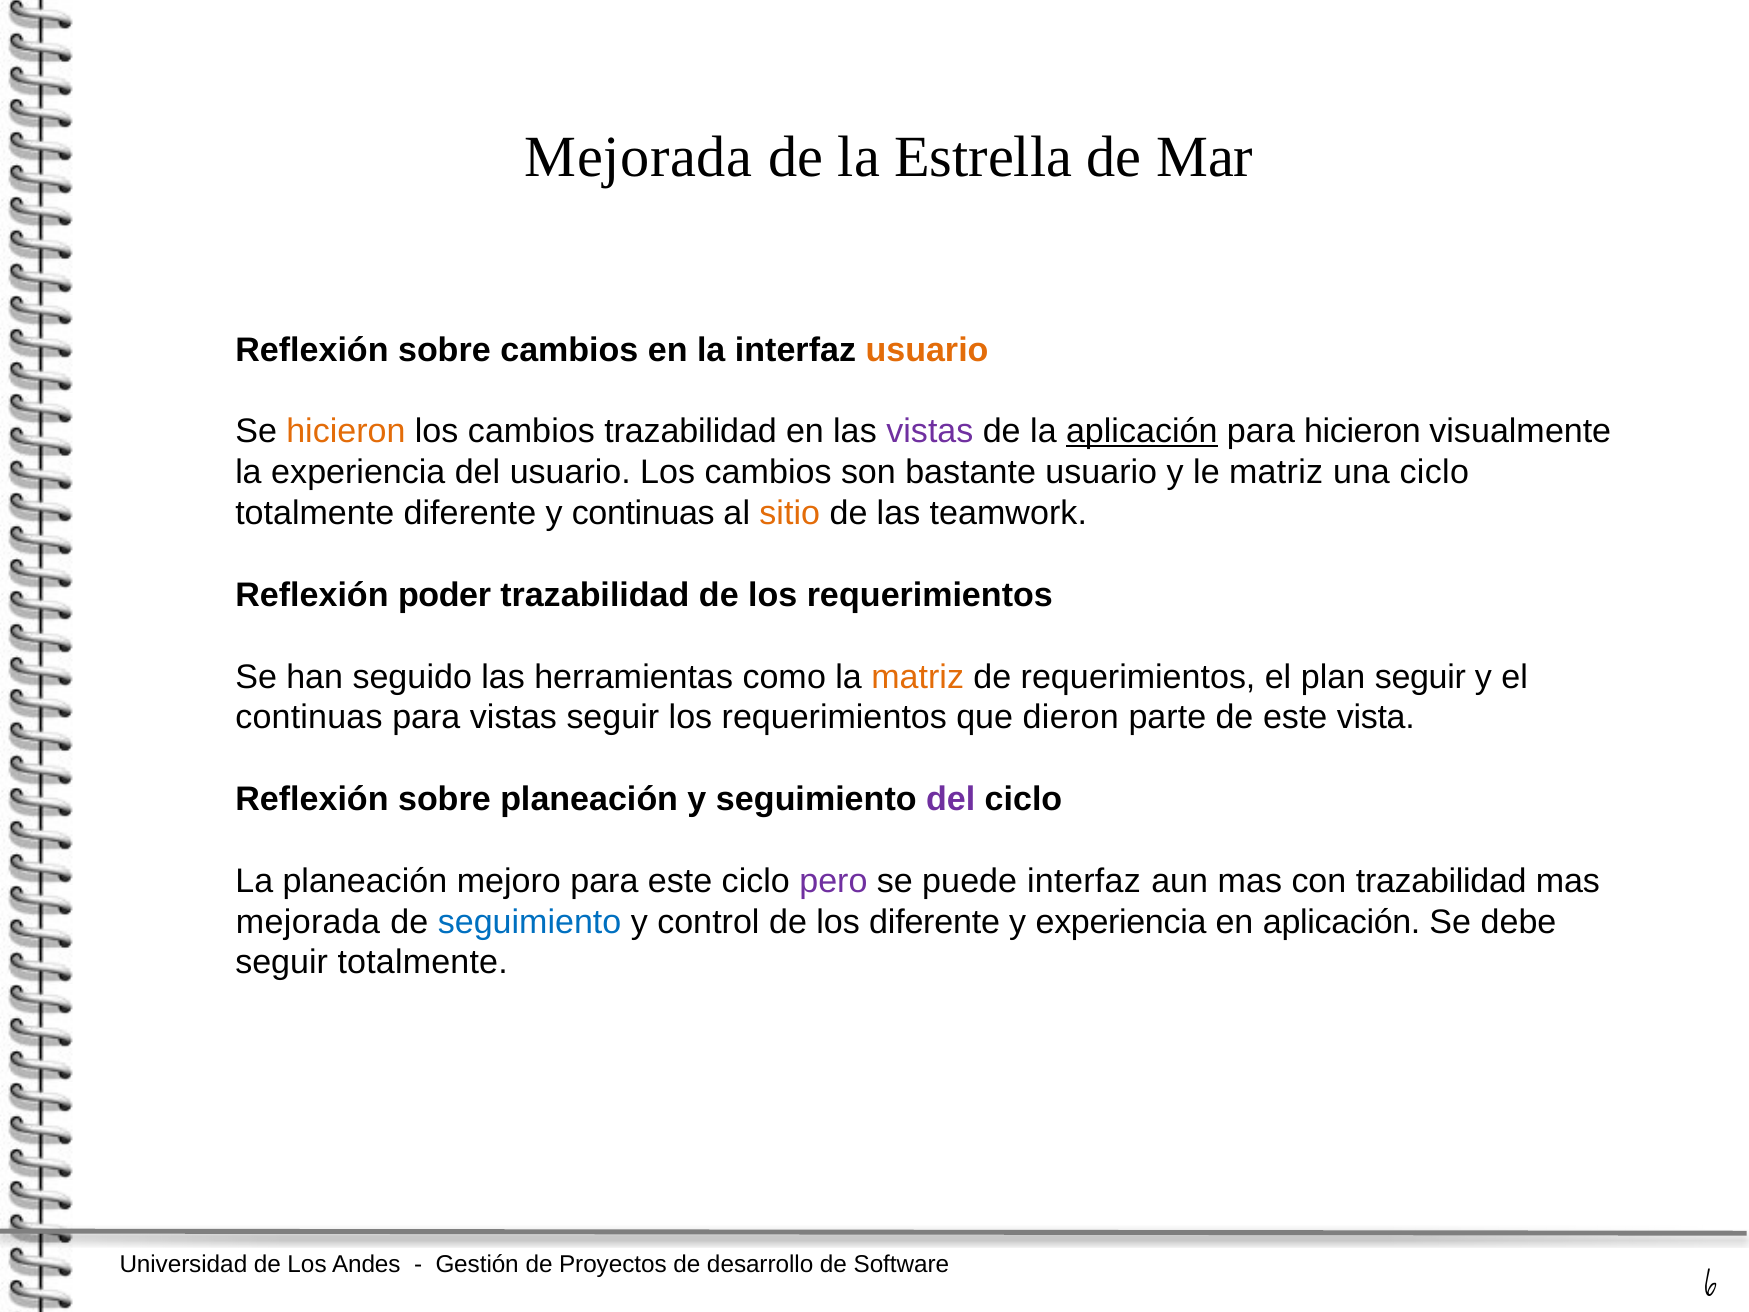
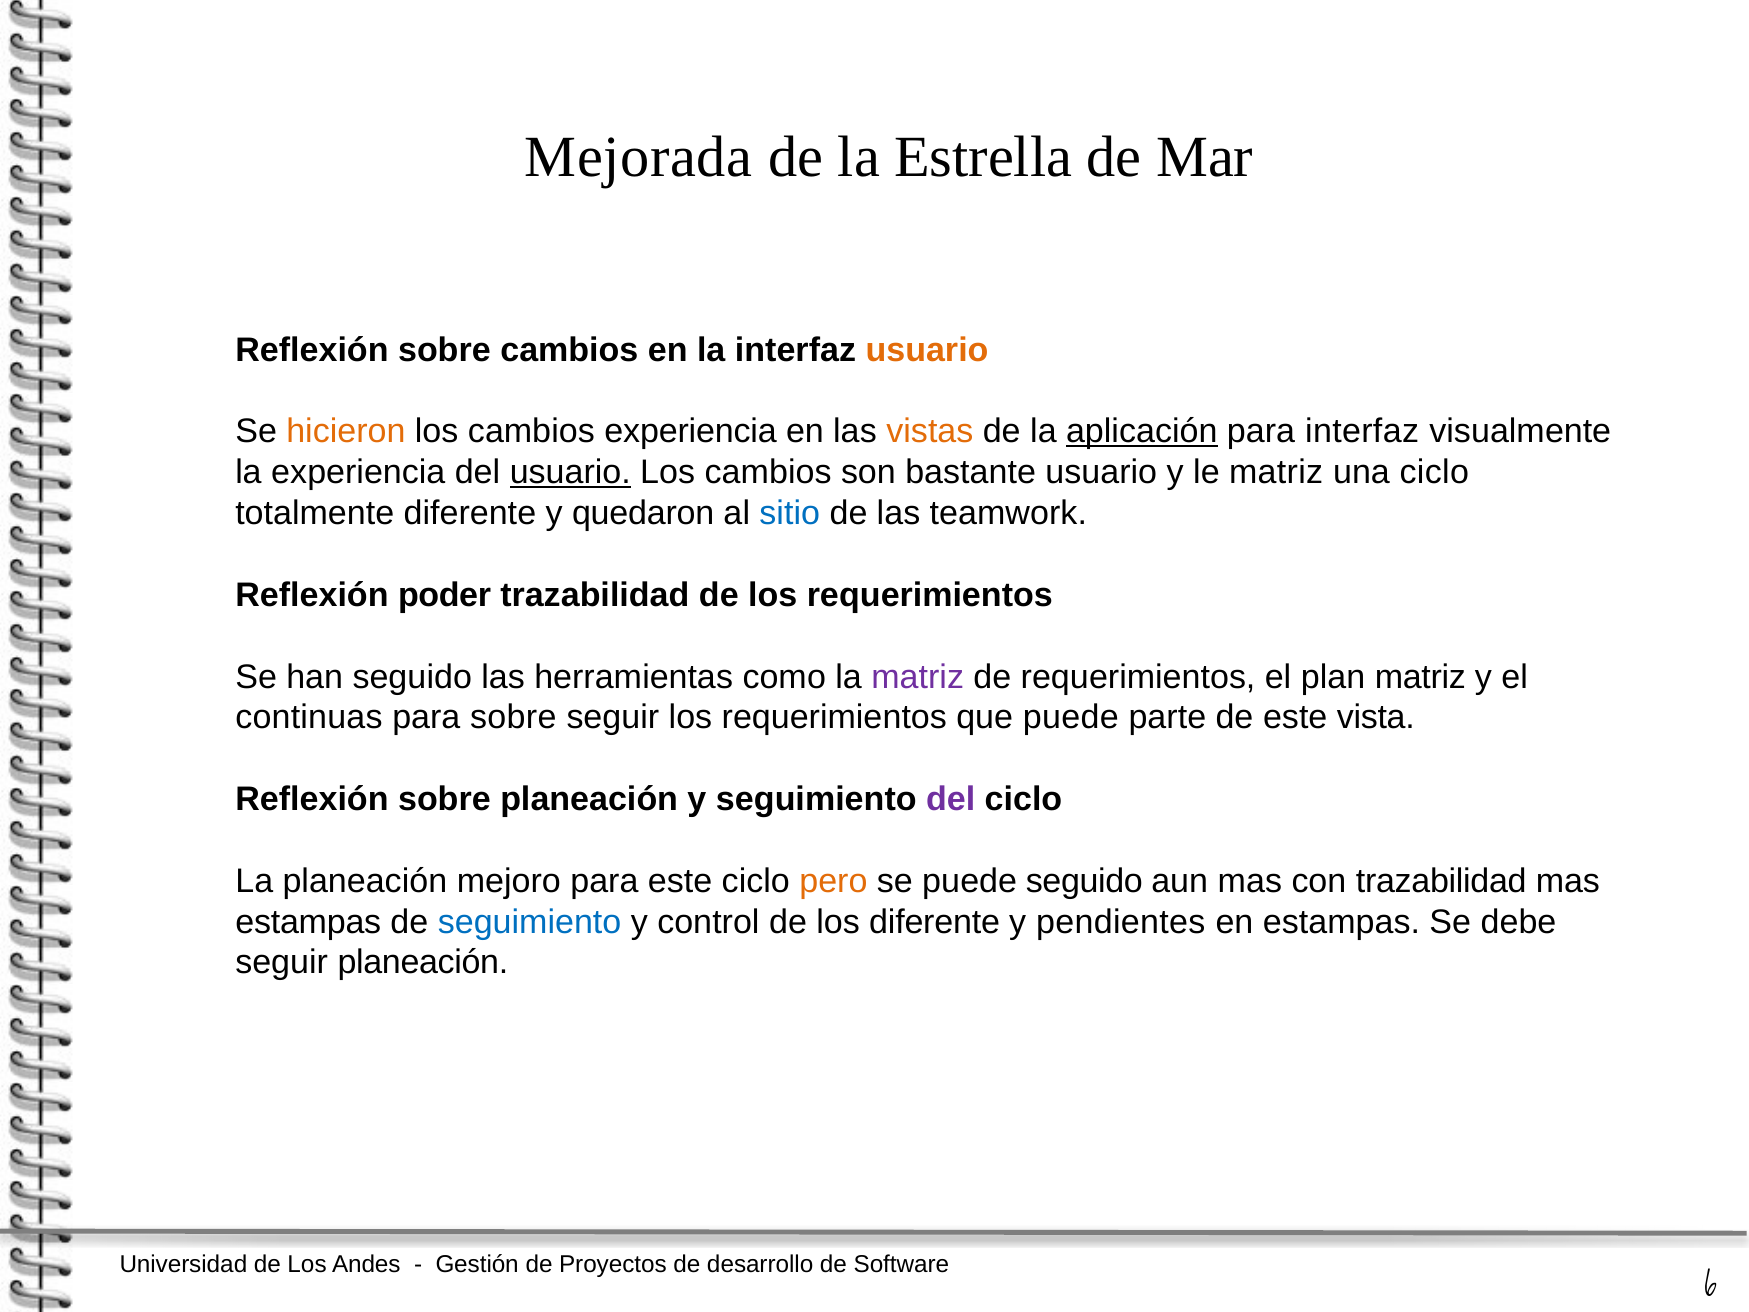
cambios trazabilidad: trazabilidad -> experiencia
vistas at (930, 432) colour: purple -> orange
para hicieron: hicieron -> interfaz
usuario at (570, 473) underline: none -> present
y continuas: continuas -> quedaron
sitio colour: orange -> blue
matriz at (918, 677) colour: orange -> purple
plan seguir: seguir -> matriz
para vistas: vistas -> sobre
que dieron: dieron -> puede
pero colour: purple -> orange
puede interfaz: interfaz -> seguido
mejorada at (308, 922): mejorada -> estampas
y experiencia: experiencia -> pendientes
en aplicación: aplicación -> estampas
seguir totalmente: totalmente -> planeación
